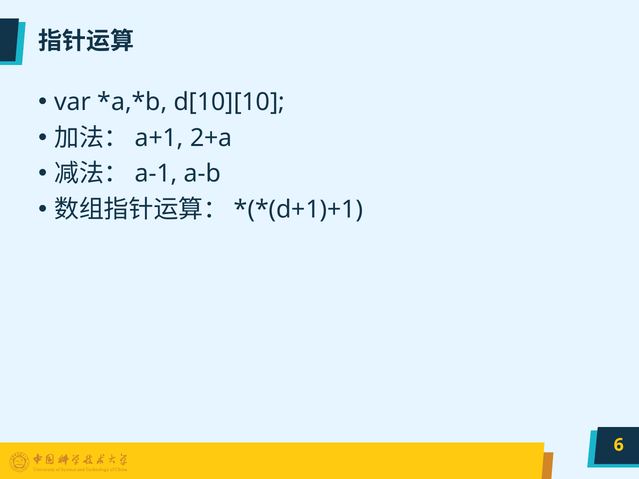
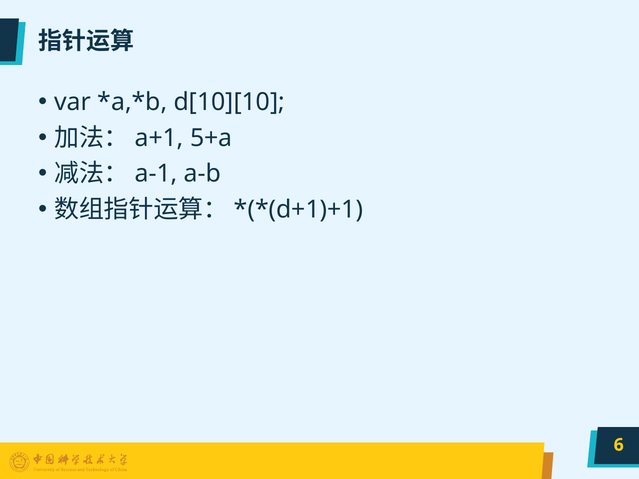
2+a: 2+a -> 5+a
